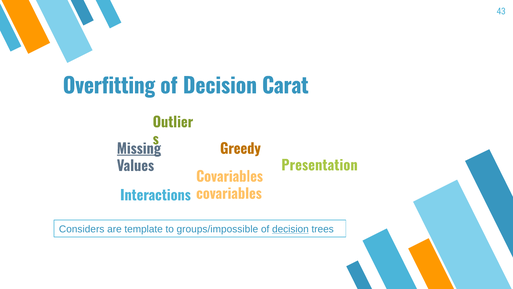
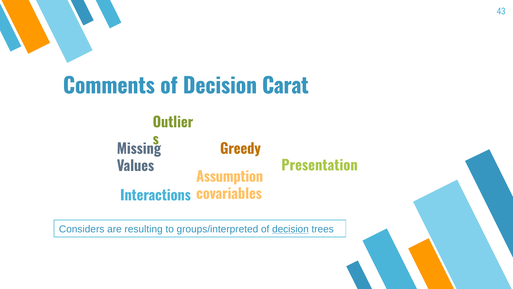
Overfitting: Overfitting -> Comments
Missing underline: present -> none
Covariables at (230, 177): Covariables -> Assumption
template: template -> resulting
groups/impossible: groups/impossible -> groups/interpreted
